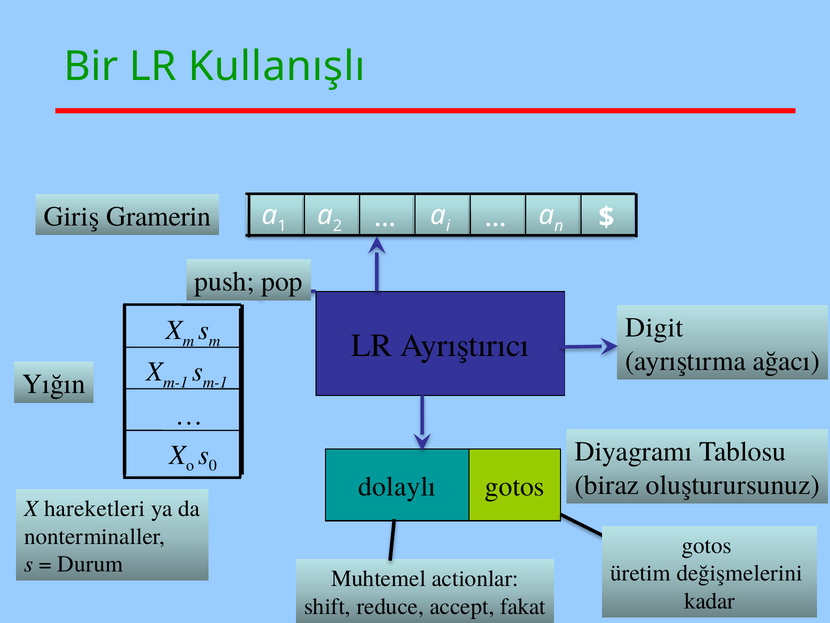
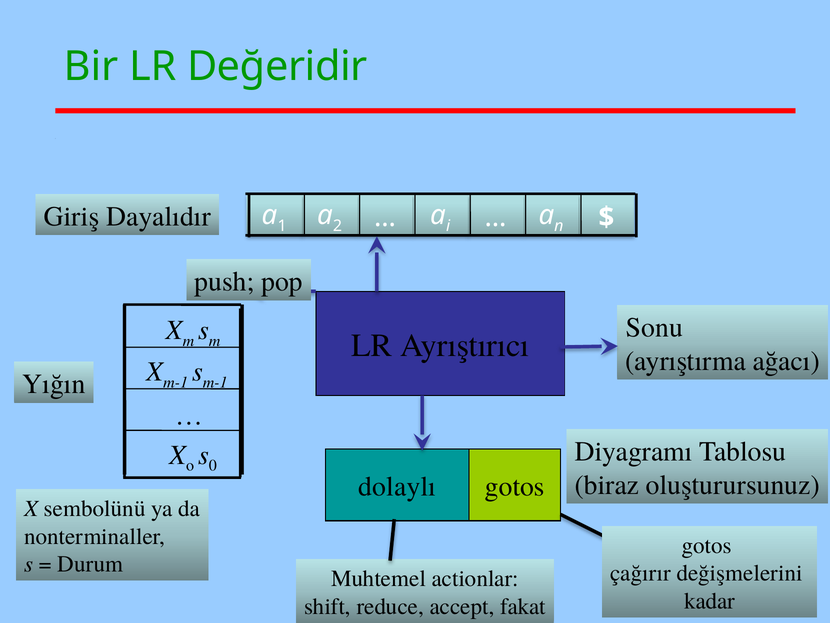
Kullanışlı: Kullanışlı -> Değeridir
Gramerin: Gramerin -> Dayalıdır
Digit: Digit -> Sonu
hareketleri: hareketleri -> sembolünü
üretim: üretim -> çağırır
